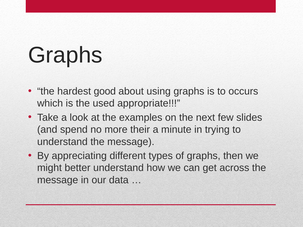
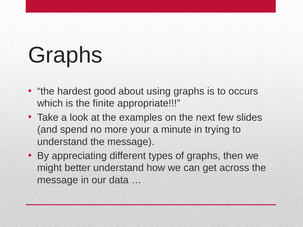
used: used -> finite
their: their -> your
